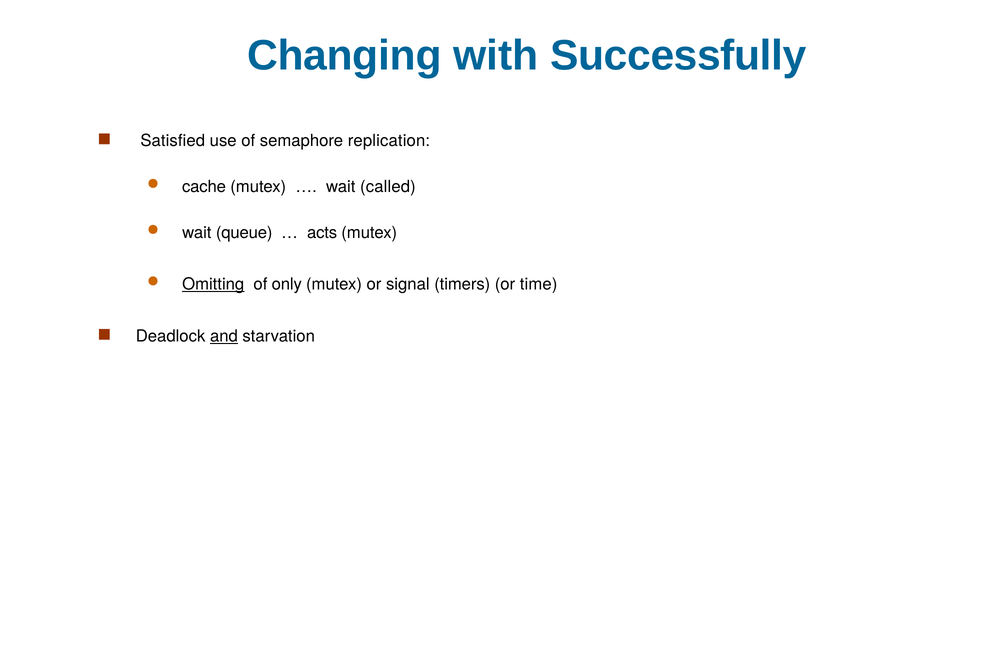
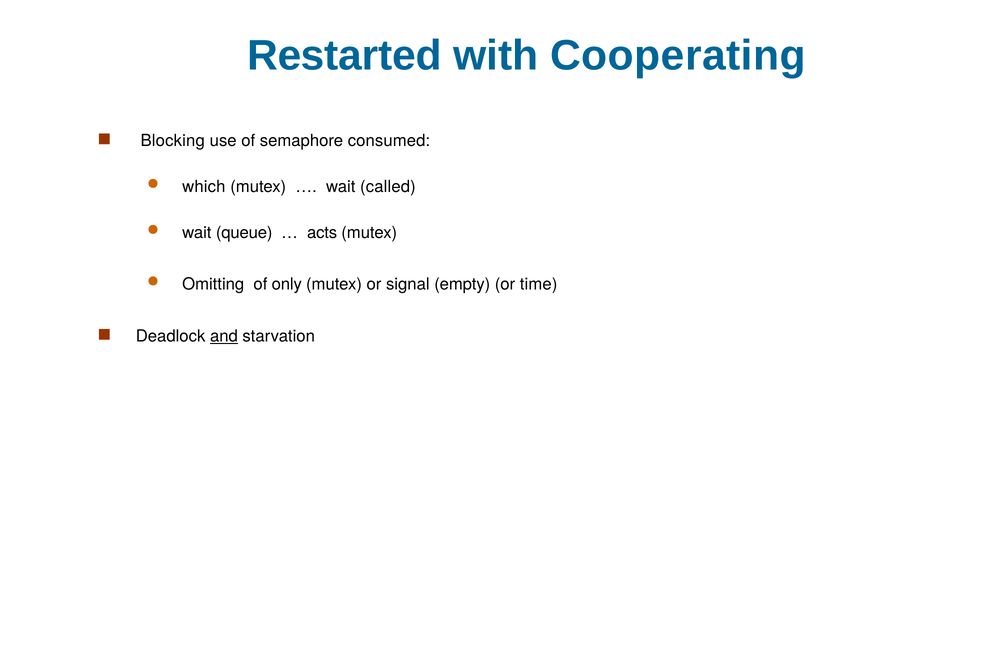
Changing: Changing -> Restarted
Successfully: Successfully -> Cooperating
Satisfied: Satisfied -> Blocking
replication: replication -> consumed
cache: cache -> which
Omitting underline: present -> none
timers: timers -> empty
